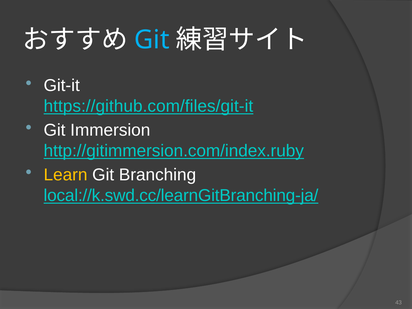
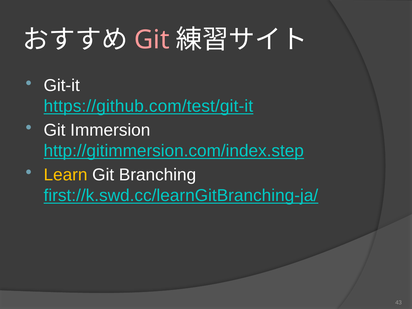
Git at (152, 40) colour: light blue -> pink
https://github.com/files/git-it: https://github.com/files/git-it -> https://github.com/test/git-it
http://gitimmersion.com/index.ruby: http://gitimmersion.com/index.ruby -> http://gitimmersion.com/index.step
local://k.swd.cc/learnGitBranching-ja/: local://k.swd.cc/learnGitBranching-ja/ -> first://k.swd.cc/learnGitBranching-ja/
